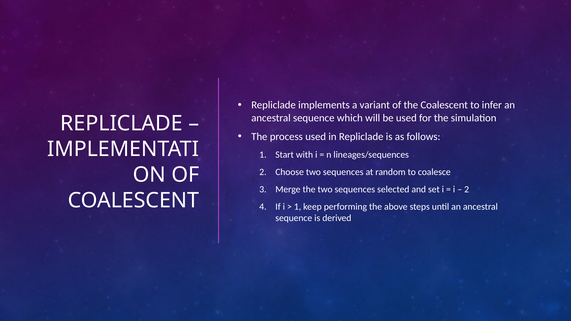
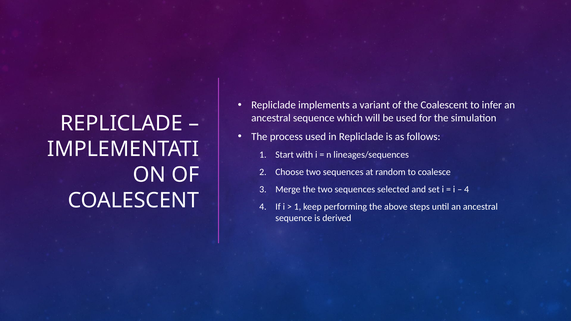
2 at (467, 189): 2 -> 4
